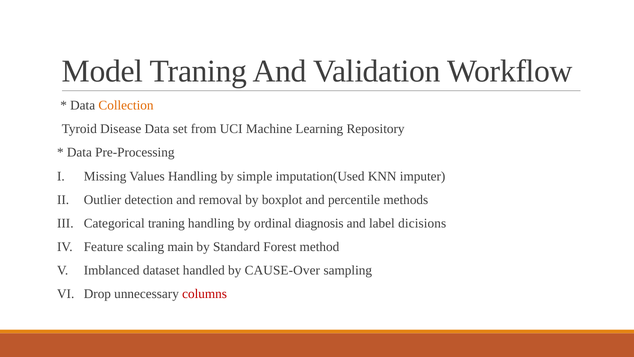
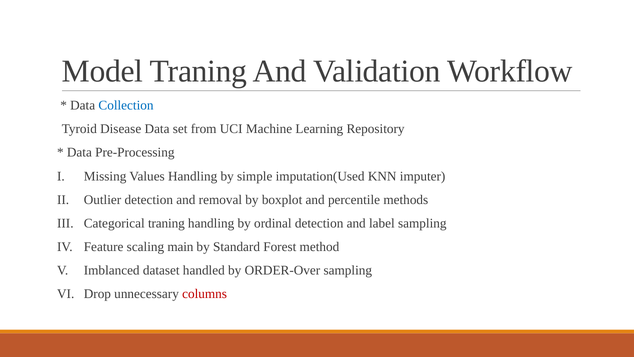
Collection colour: orange -> blue
ordinal diagnosis: diagnosis -> detection
label dicisions: dicisions -> sampling
CAUSE-Over: CAUSE-Over -> ORDER-Over
